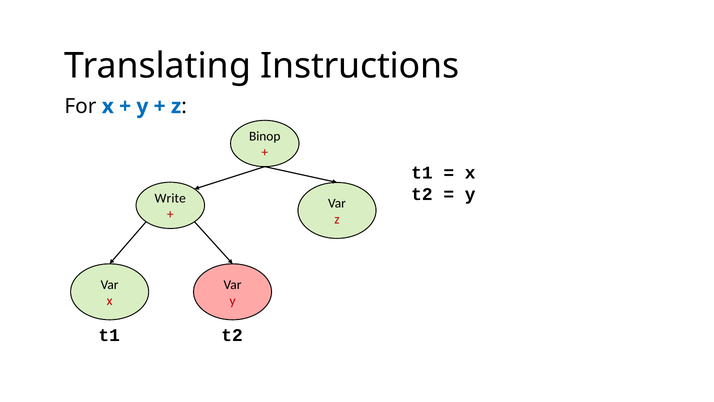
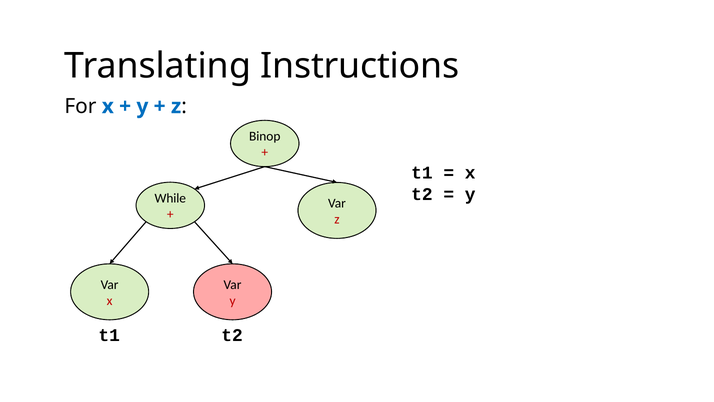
Write: Write -> While
